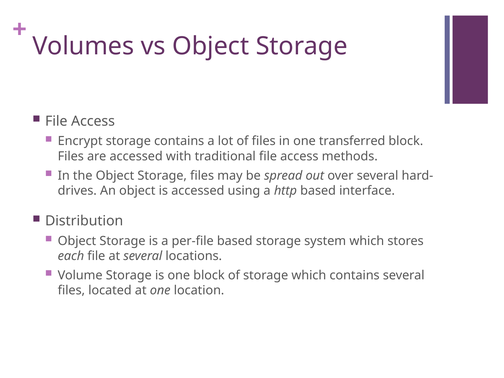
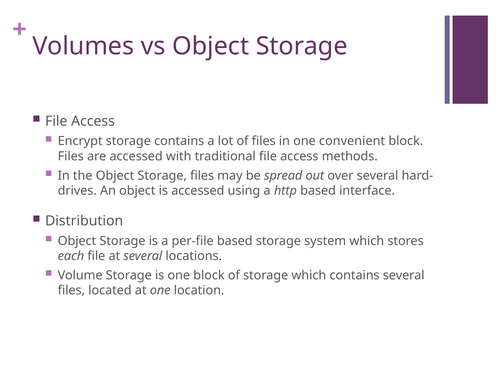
transferred: transferred -> convenient
